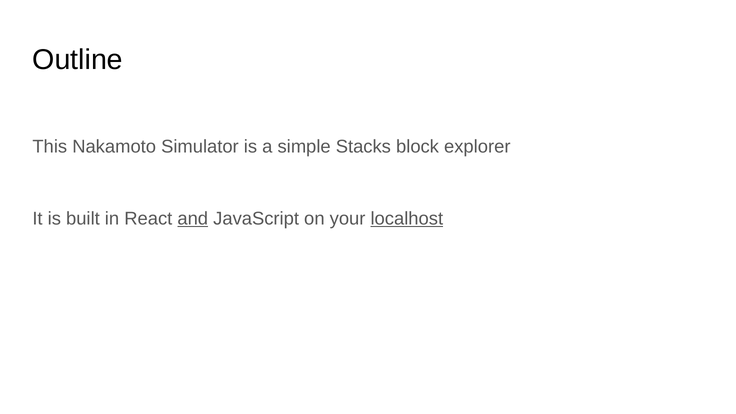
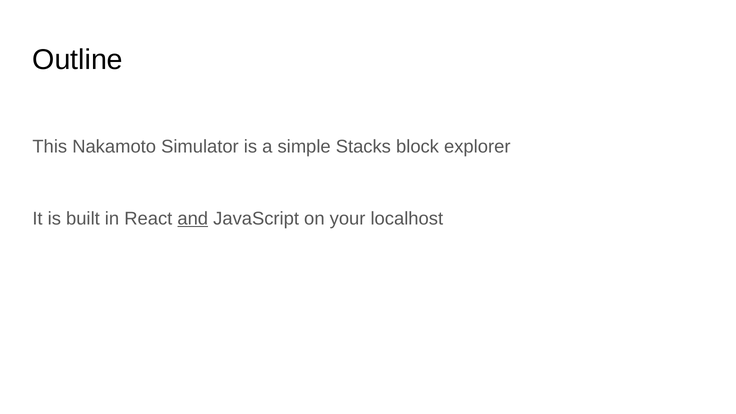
localhost underline: present -> none
